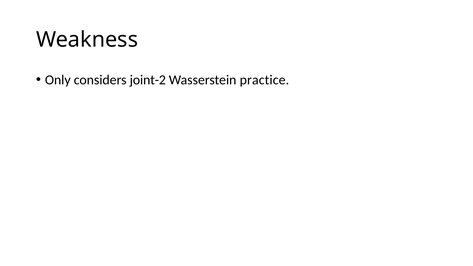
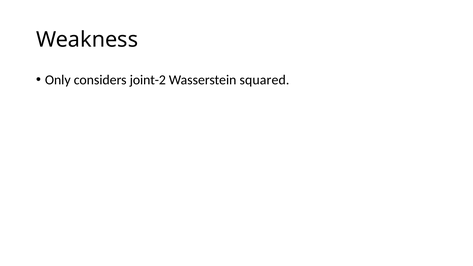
practice: practice -> squared
